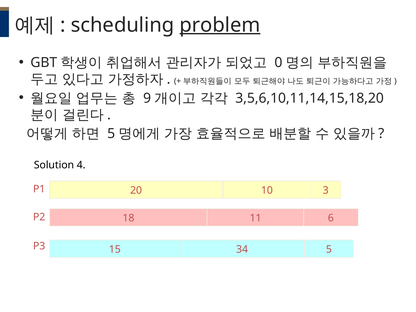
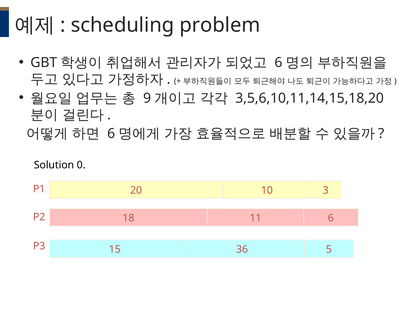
problem underline: present -> none
0 at (278, 63): 0 -> 6
5 at (111, 134): 5 -> 6
4: 4 -> 0
34: 34 -> 36
